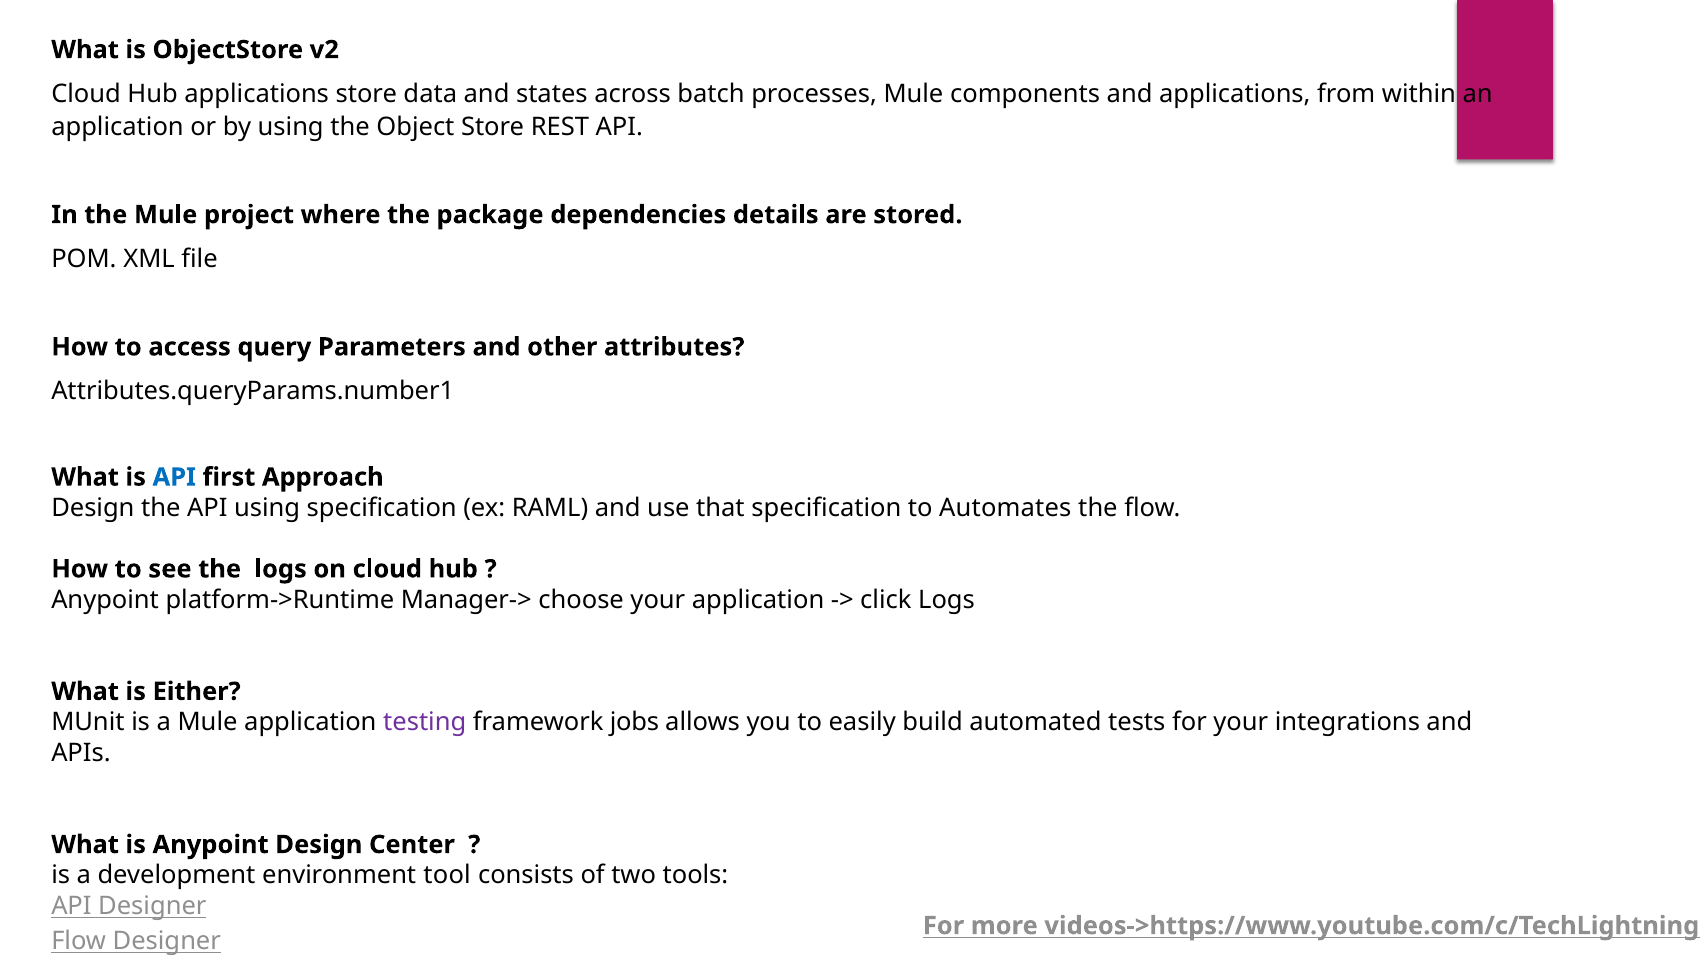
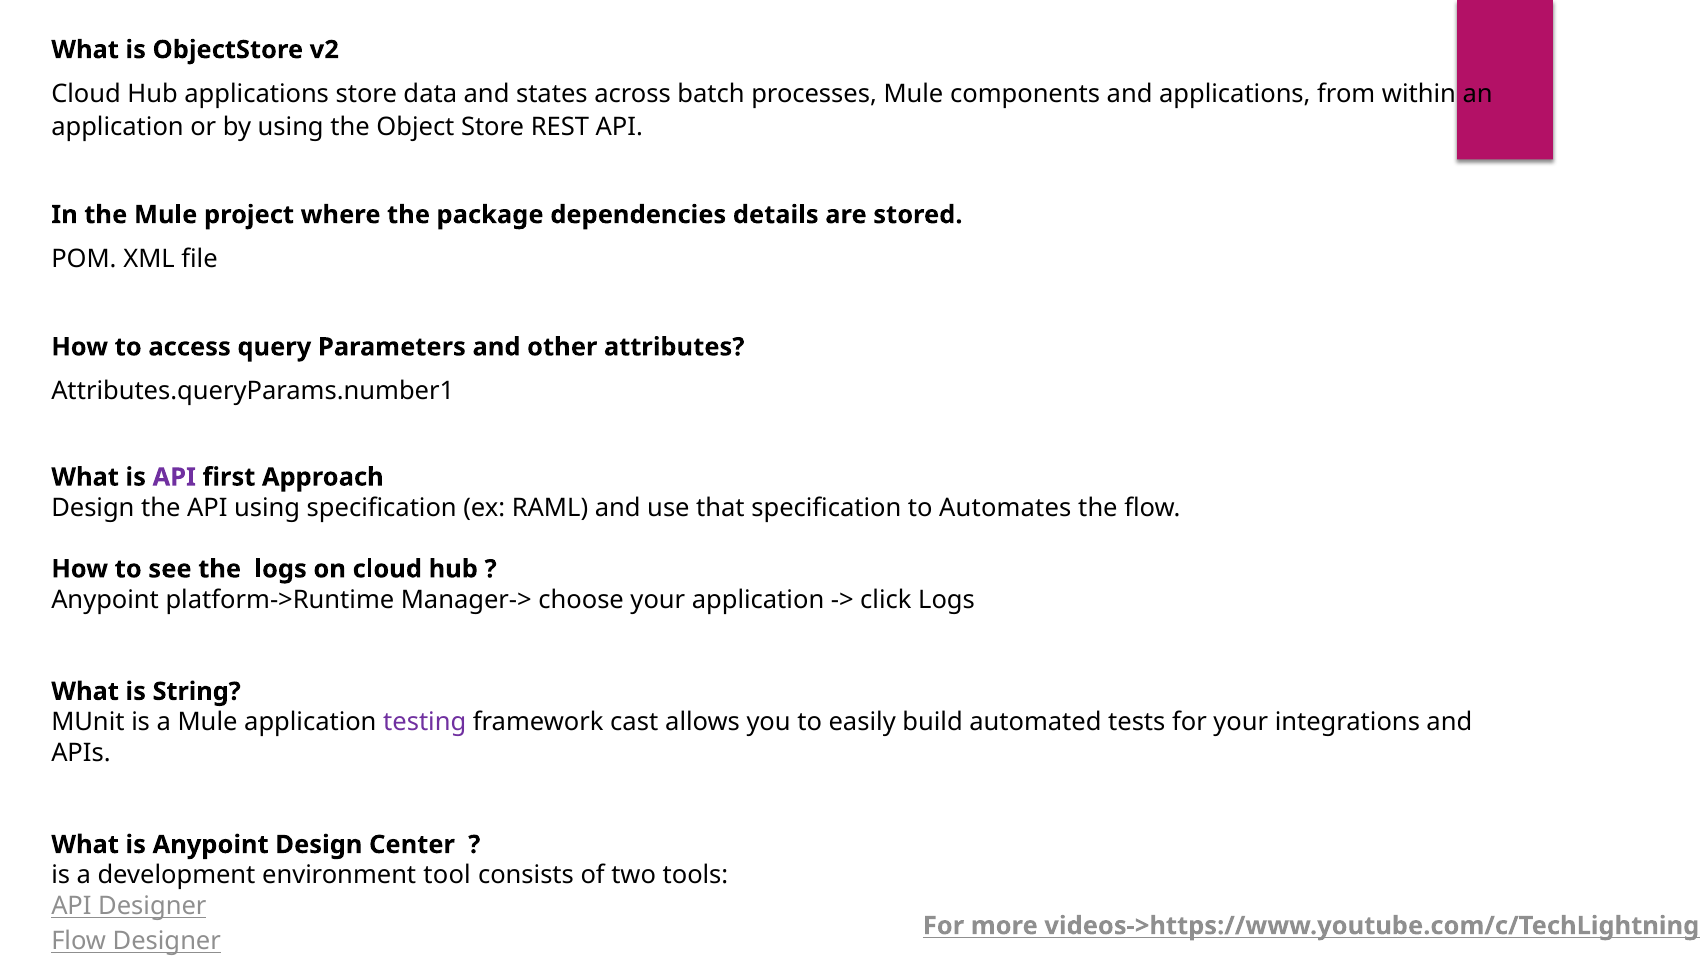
API at (174, 477) colour: blue -> purple
Either: Either -> String
jobs: jobs -> cast
